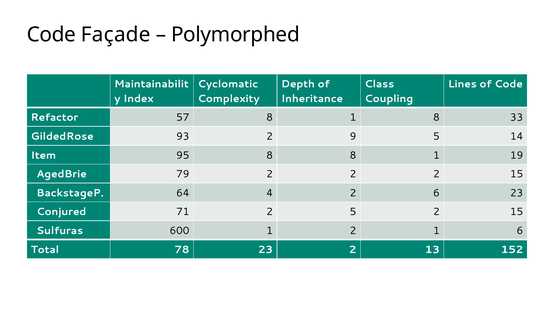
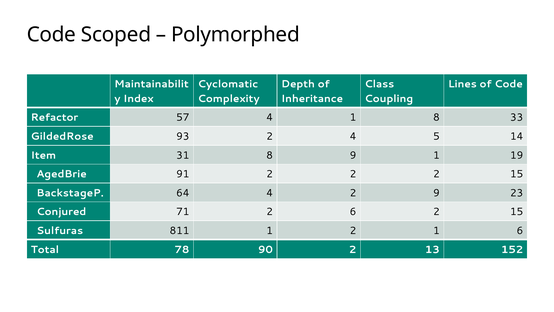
Façade: Façade -> Scoped
57 8: 8 -> 4
2 9: 9 -> 4
95: 95 -> 31
8 8: 8 -> 9
79: 79 -> 91
2 6: 6 -> 9
2 5: 5 -> 6
600: 600 -> 811
78 23: 23 -> 90
